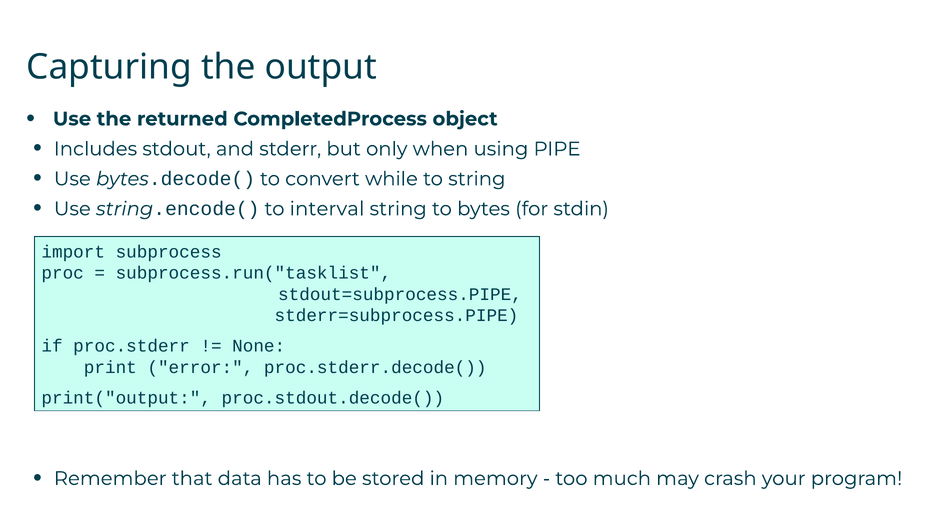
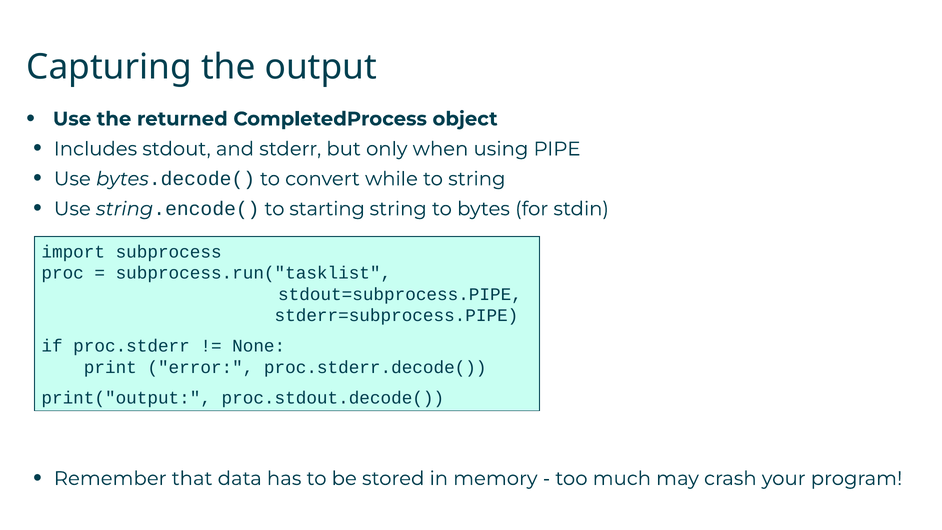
interval: interval -> starting
